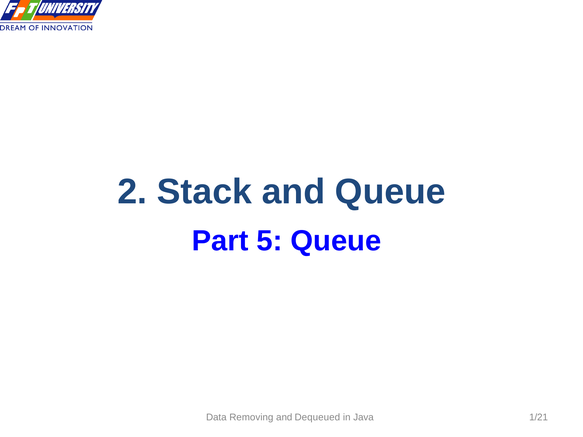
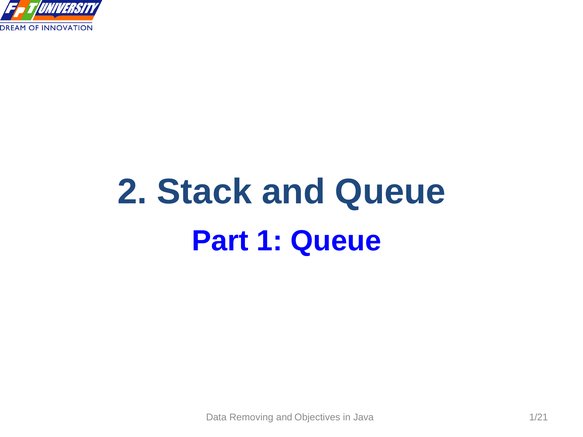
5: 5 -> 1
Dequeued: Dequeued -> Objectives
